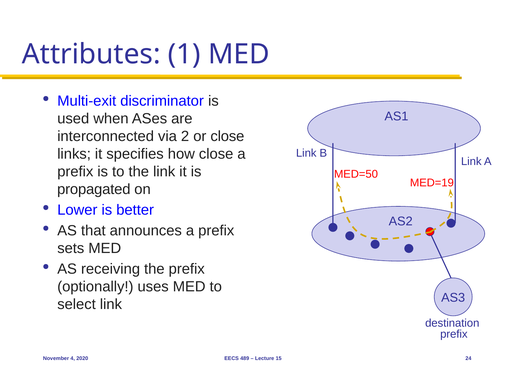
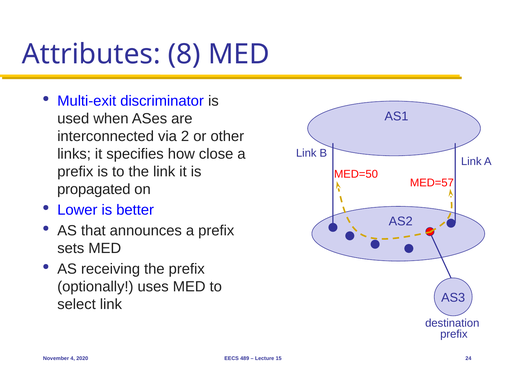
1: 1 -> 8
or close: close -> other
MED=19: MED=19 -> MED=57
